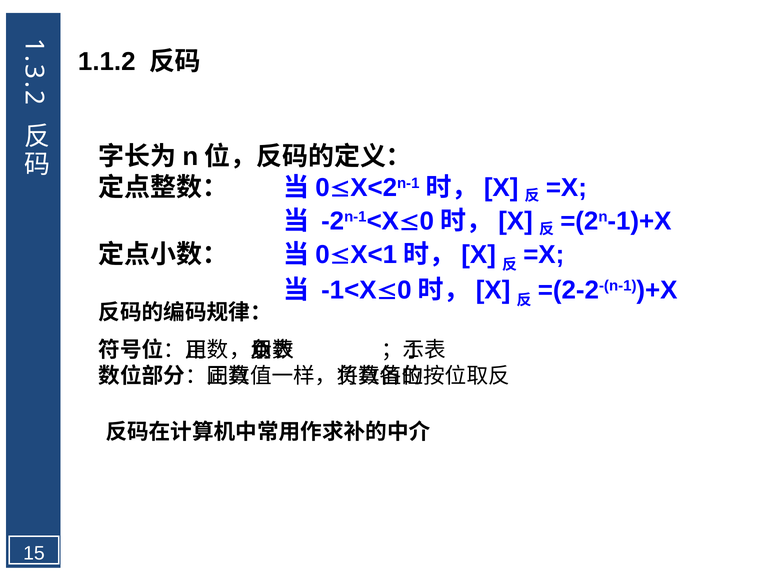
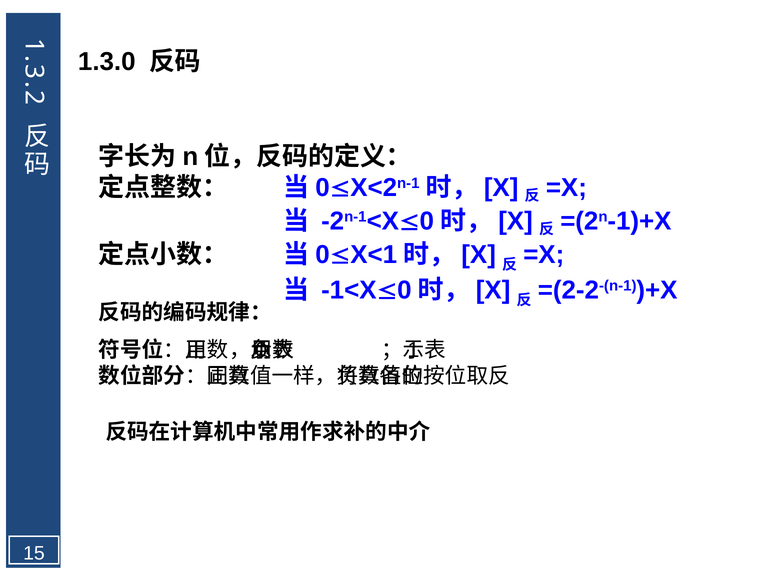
1.1.2: 1.1.2 -> 1.3.0
